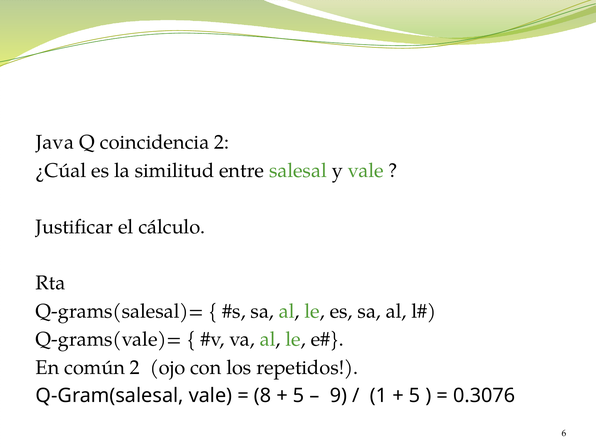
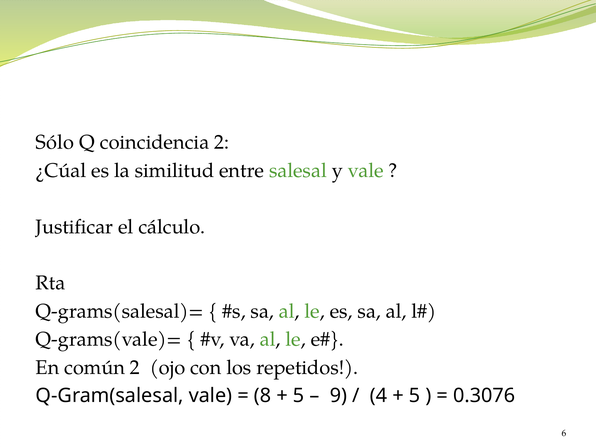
Java: Java -> Sólo
1: 1 -> 4
